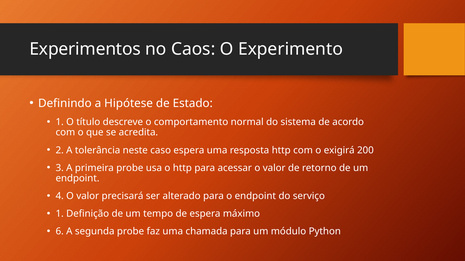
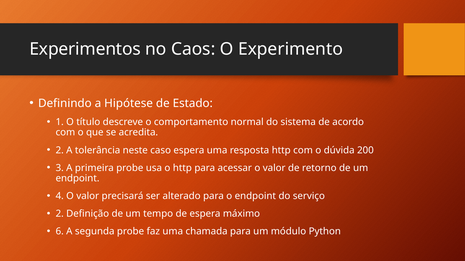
exigirá: exigirá -> dúvida
1 at (60, 214): 1 -> 2
